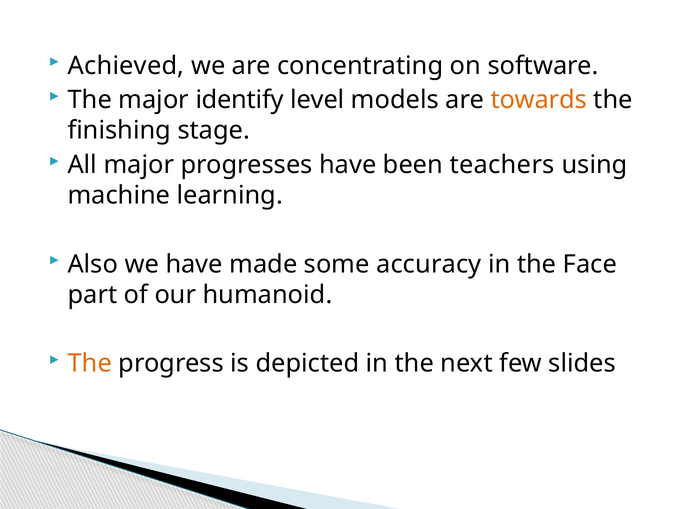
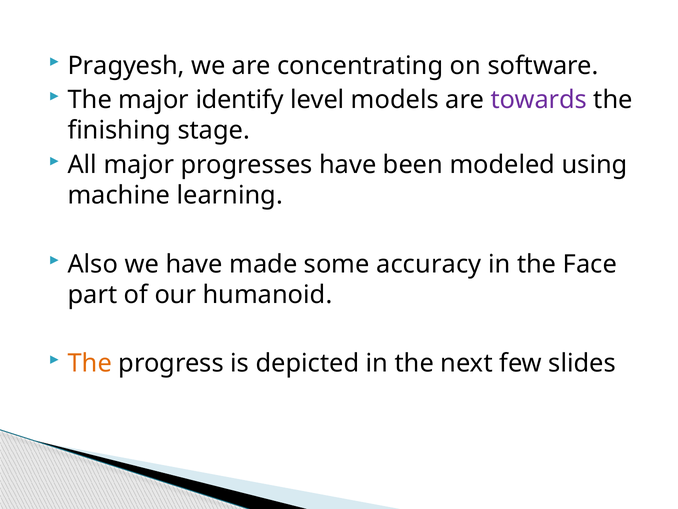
Achieved: Achieved -> Pragyesh
towards colour: orange -> purple
teachers: teachers -> modeled
